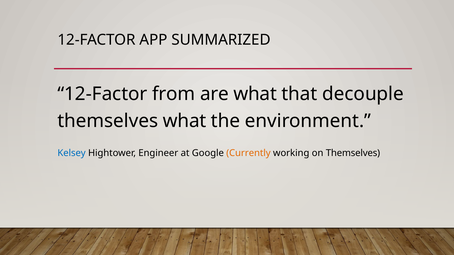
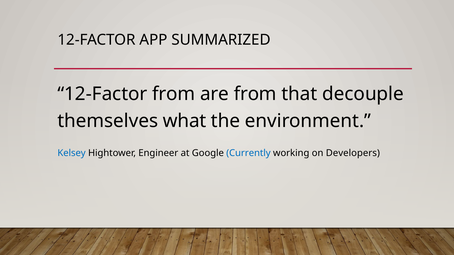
are what: what -> from
Currently colour: orange -> blue
on Themselves: Themselves -> Developers
